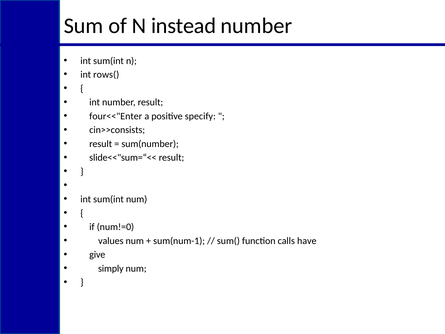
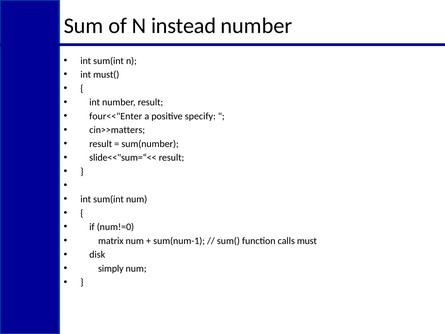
rows(: rows( -> must(
cin>>consists: cin>>consists -> cin>>matters
values: values -> matrix
have: have -> must
give: give -> disk
